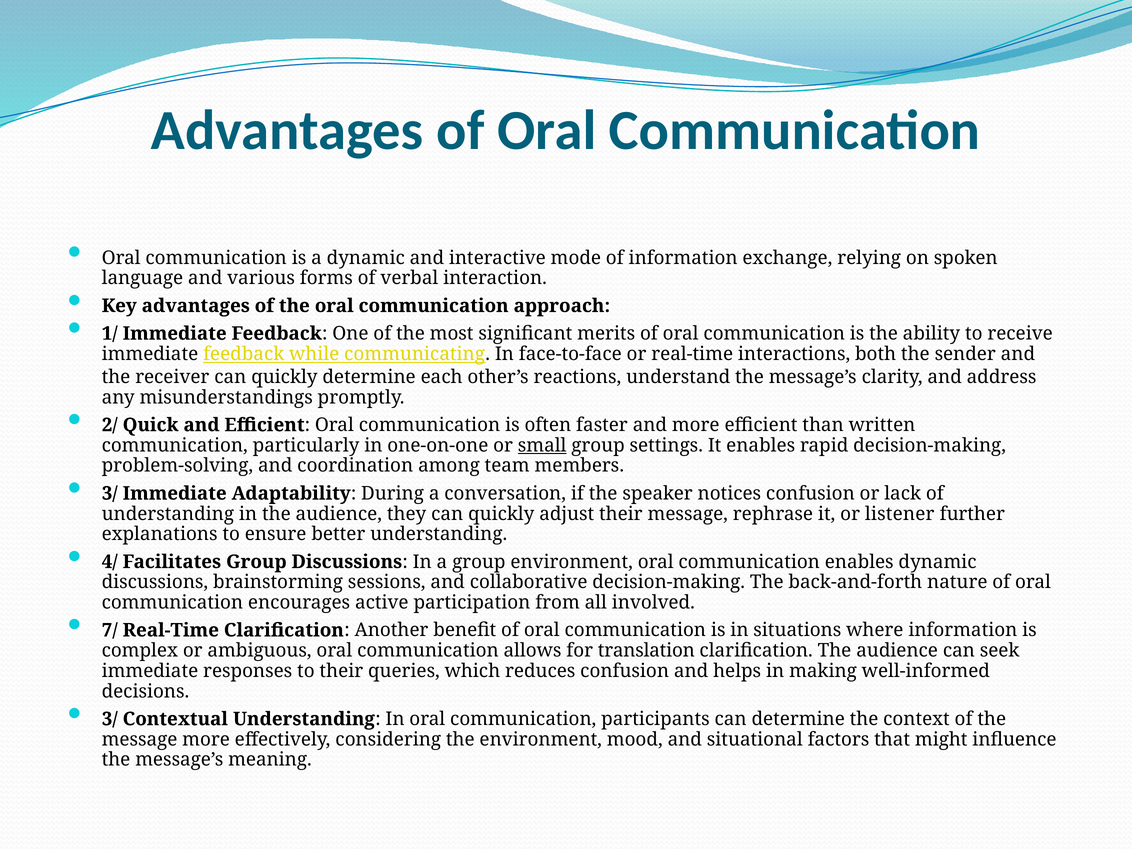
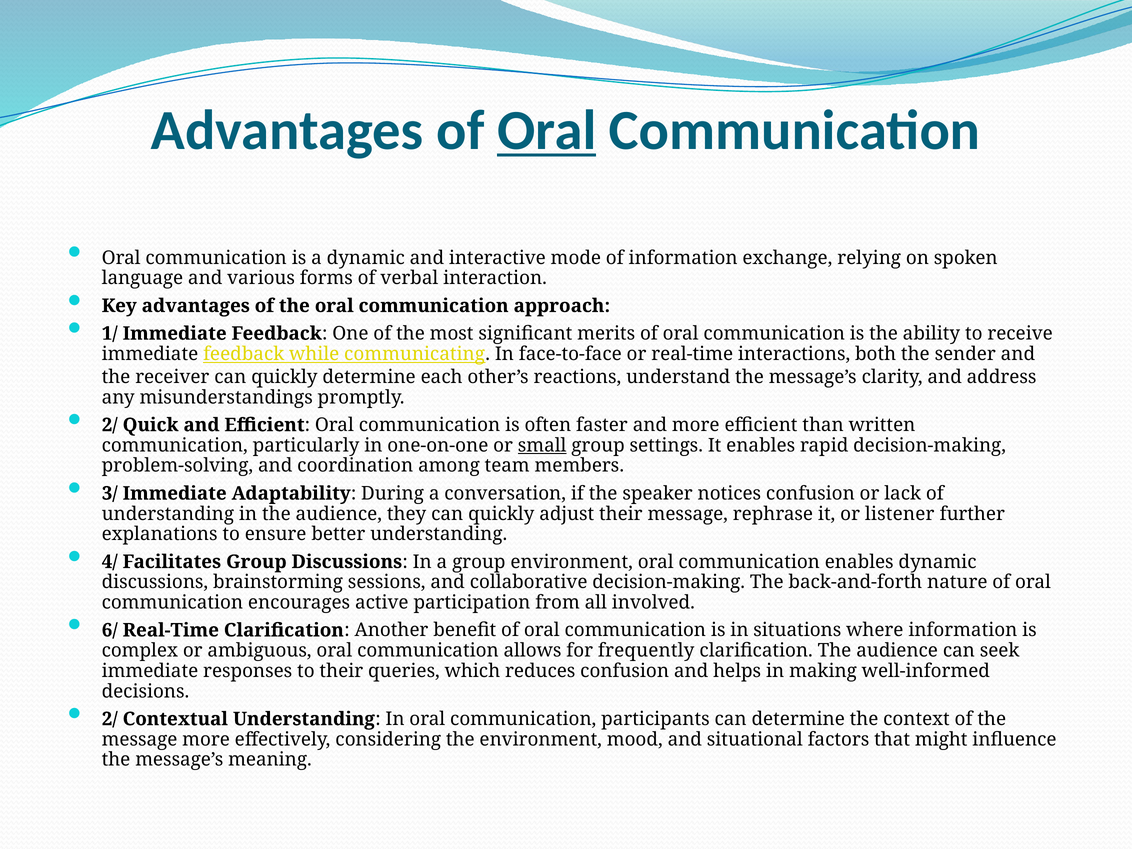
Oral at (547, 131) underline: none -> present
7/: 7/ -> 6/
translation: translation -> frequently
3/ at (110, 719): 3/ -> 2/
